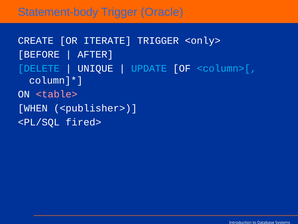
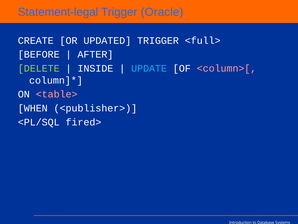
Statement-body: Statement-body -> Statement-legal
ITERATE: ITERATE -> UPDATED
<only>: <only> -> <full>
DELETE colour: light blue -> light green
UNIQUE: UNIQUE -> INSIDE
<column>[ colour: light blue -> pink
